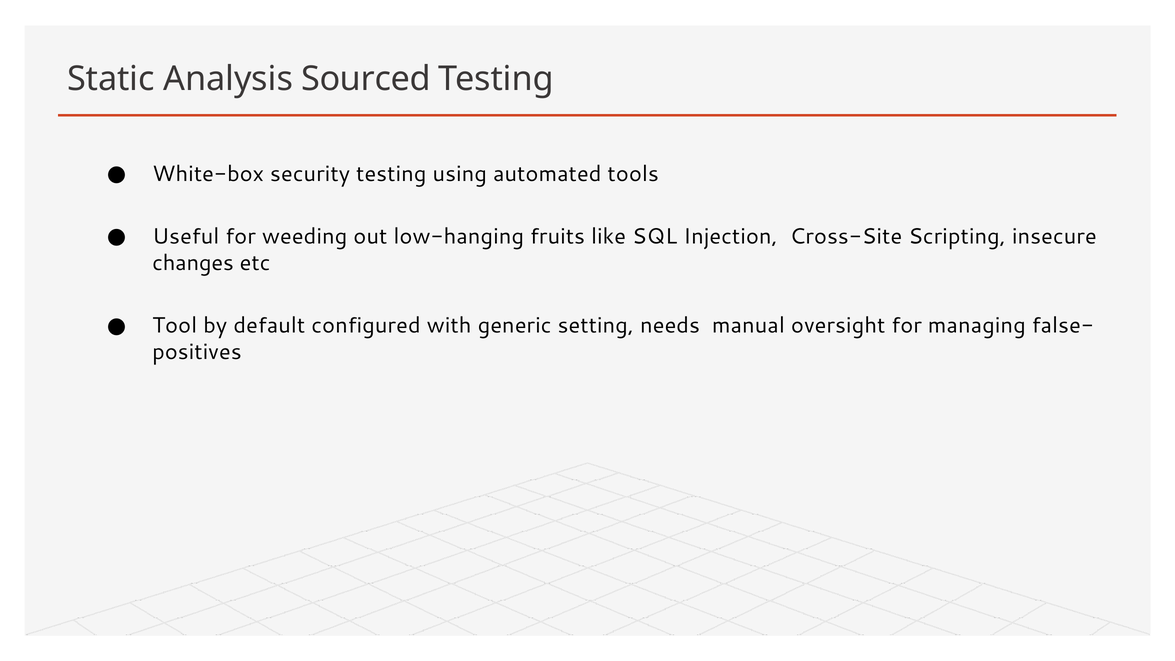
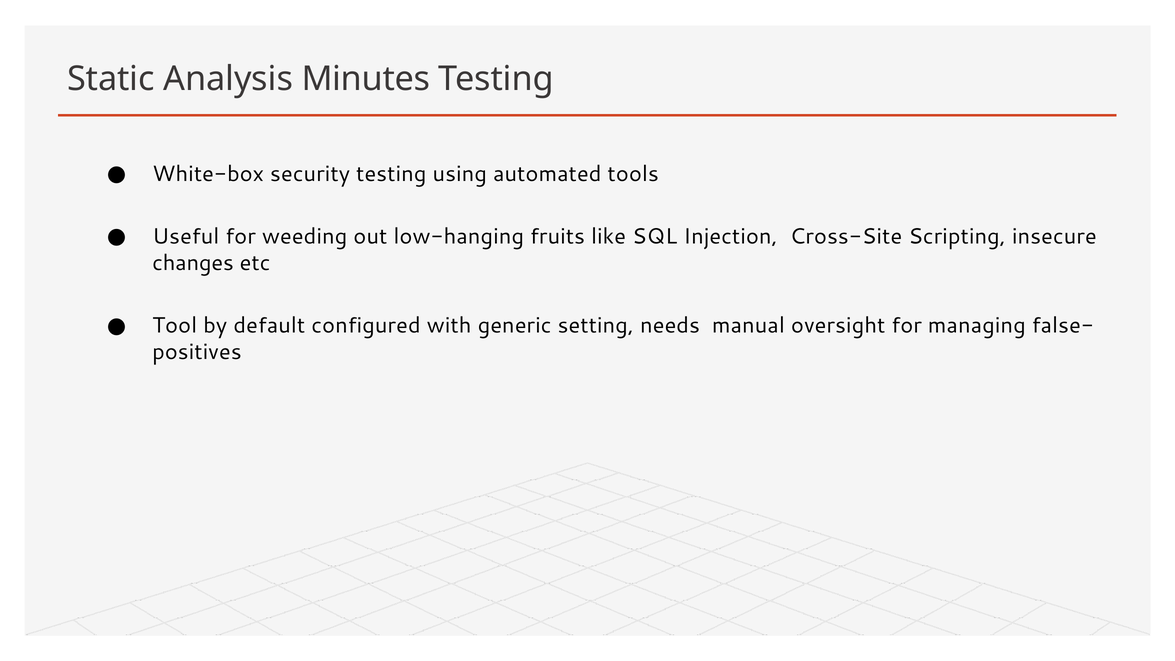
Sourced: Sourced -> Minutes
